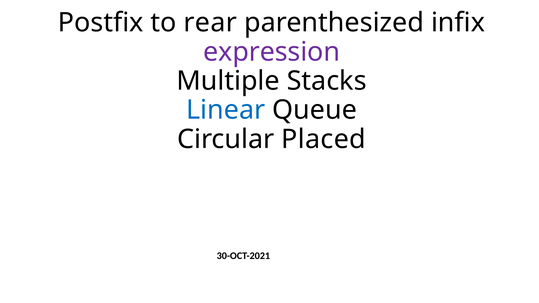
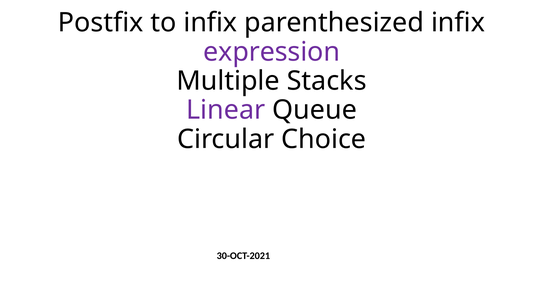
to rear: rear -> infix
Linear colour: blue -> purple
Placed: Placed -> Choice
